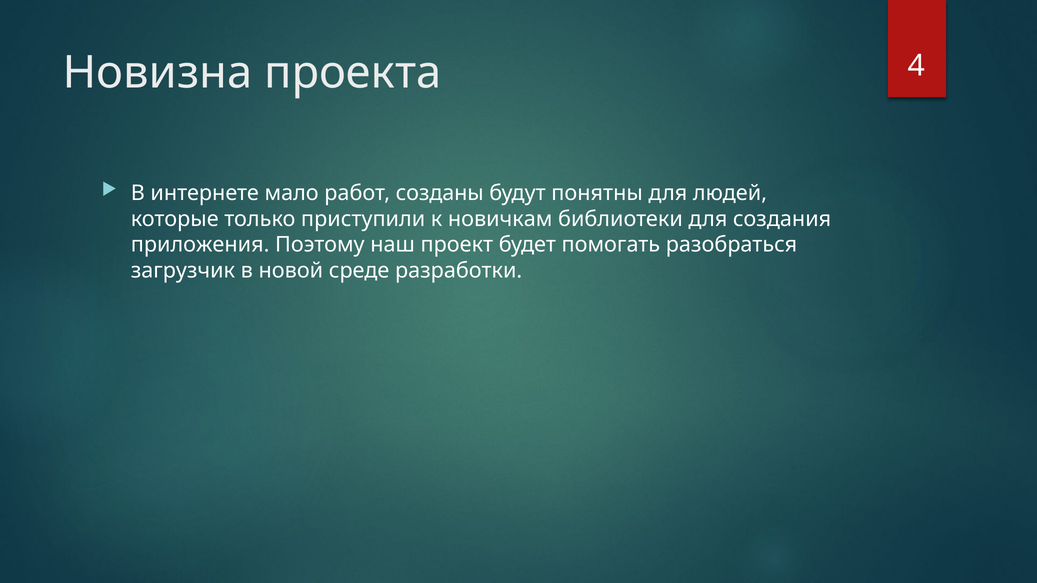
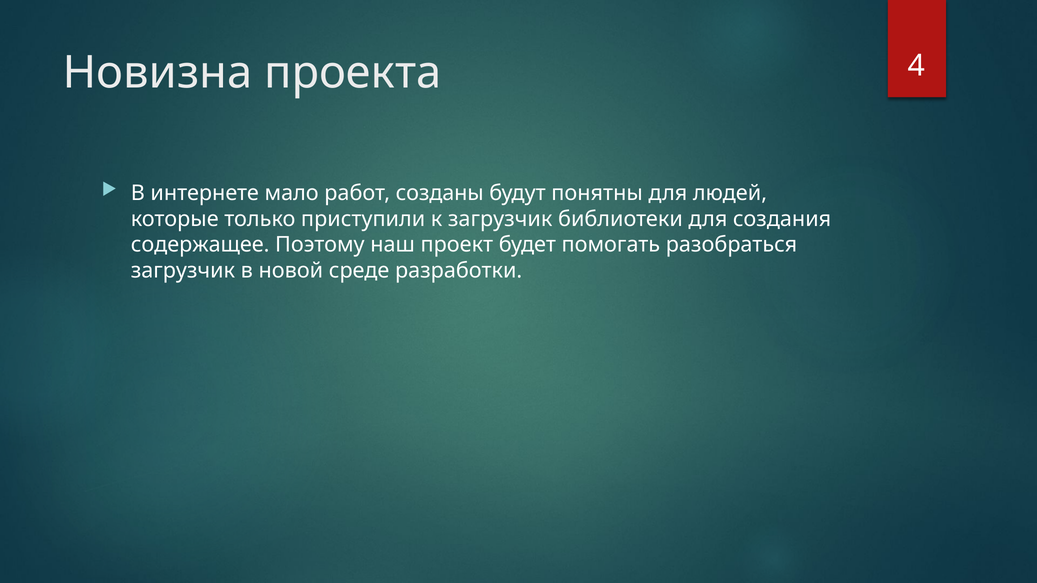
к новичкам: новичкам -> загрузчик
приложения: приложения -> содержащее
